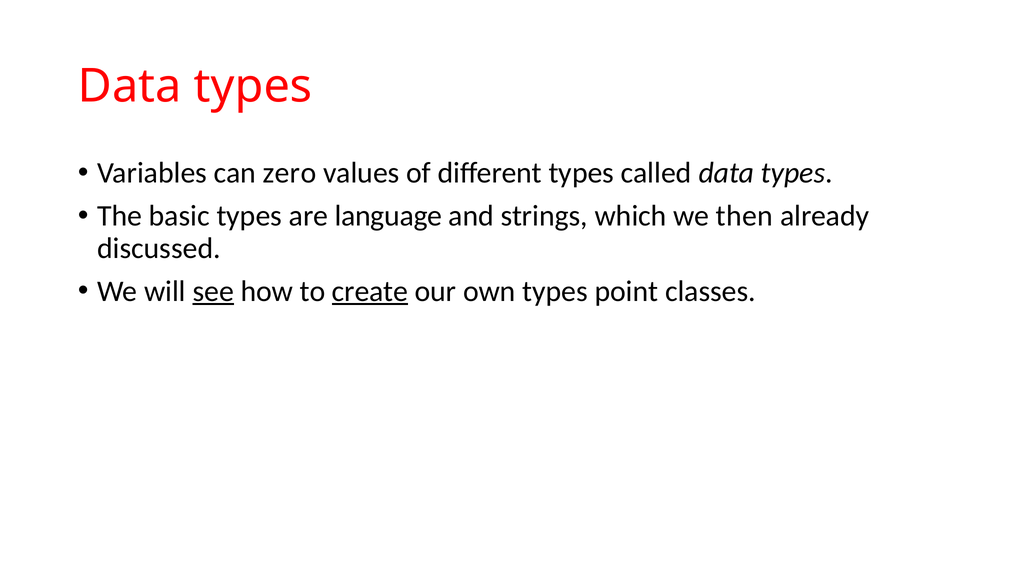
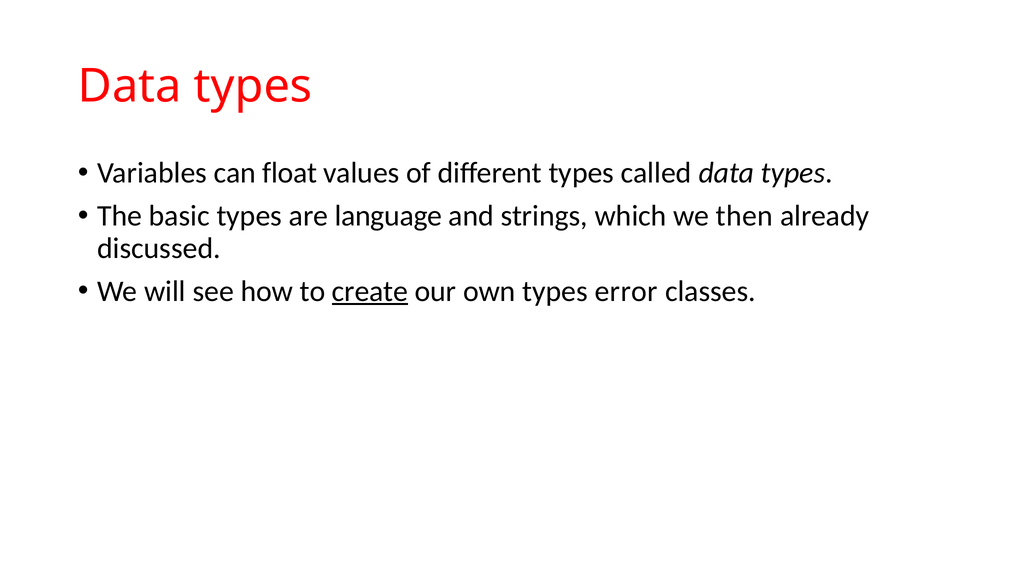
zero: zero -> float
see underline: present -> none
point: point -> error
